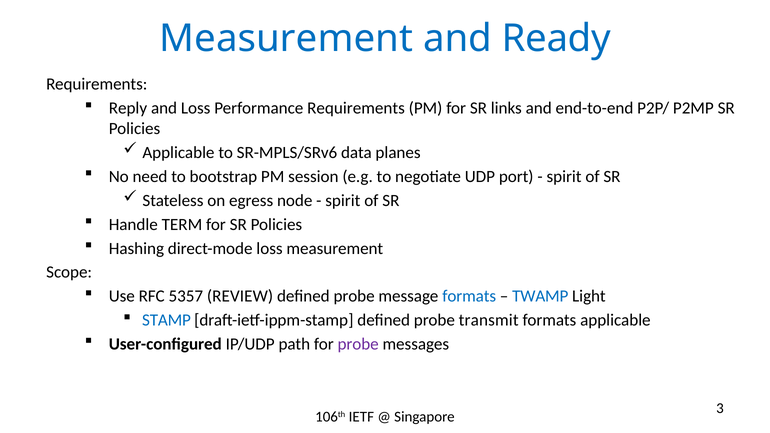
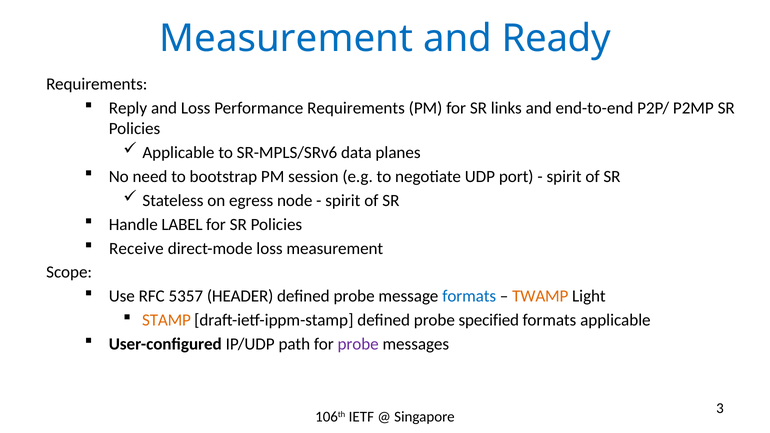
TERM: TERM -> LABEL
Hashing: Hashing -> Receive
REVIEW: REVIEW -> HEADER
TWAMP colour: blue -> orange
STAMP colour: blue -> orange
transmit: transmit -> specified
